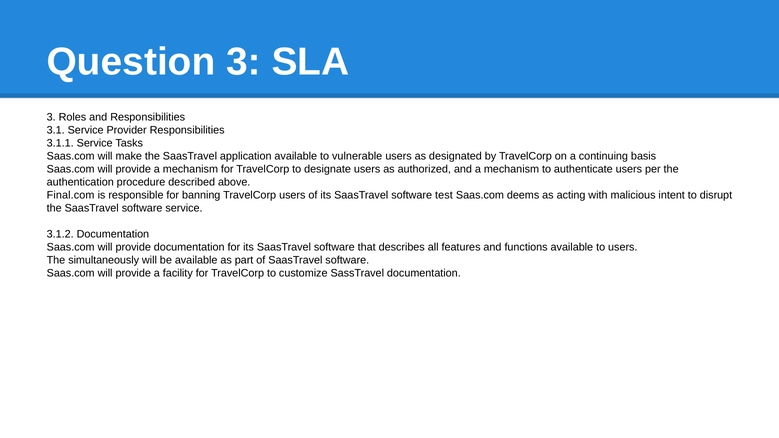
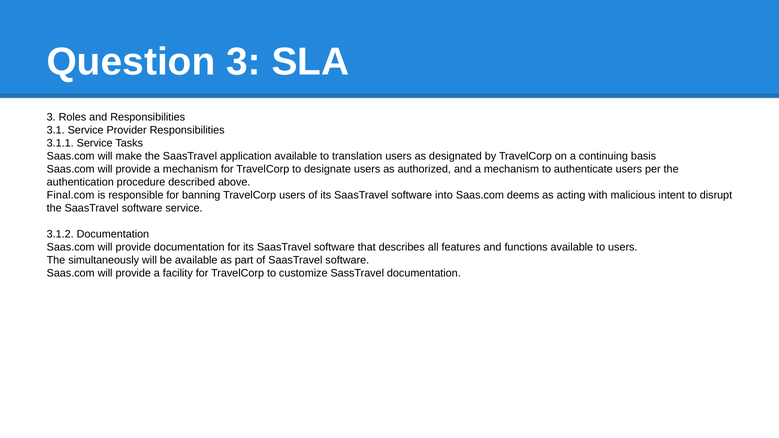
vulnerable: vulnerable -> translation
test: test -> into
